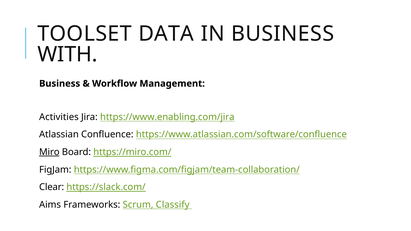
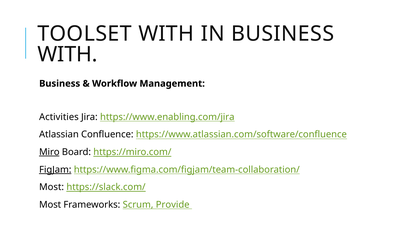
TOOLSET DATA: DATA -> WITH
FigJam underline: none -> present
Clear at (52, 187): Clear -> Most
Aims at (50, 205): Aims -> Most
Classify: Classify -> Provide
